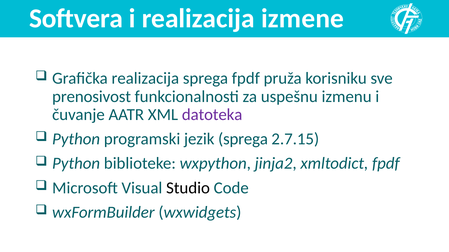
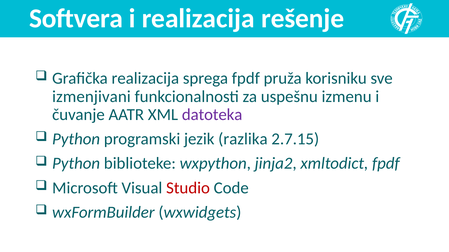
izmene: izmene -> rešenje
prenosivost: prenosivost -> izmenjivani
jezik sprega: sprega -> razlika
Studio colour: black -> red
